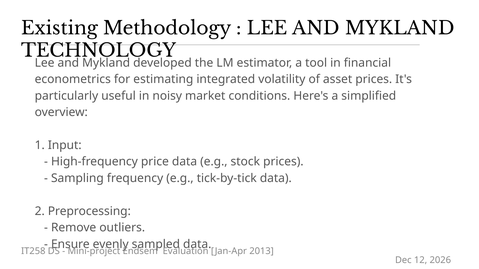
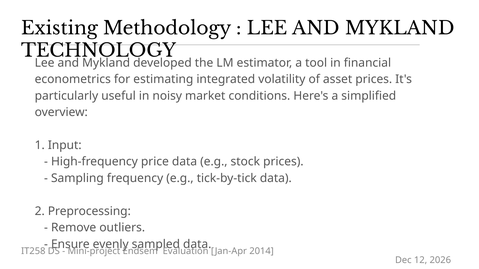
2013: 2013 -> 2014
